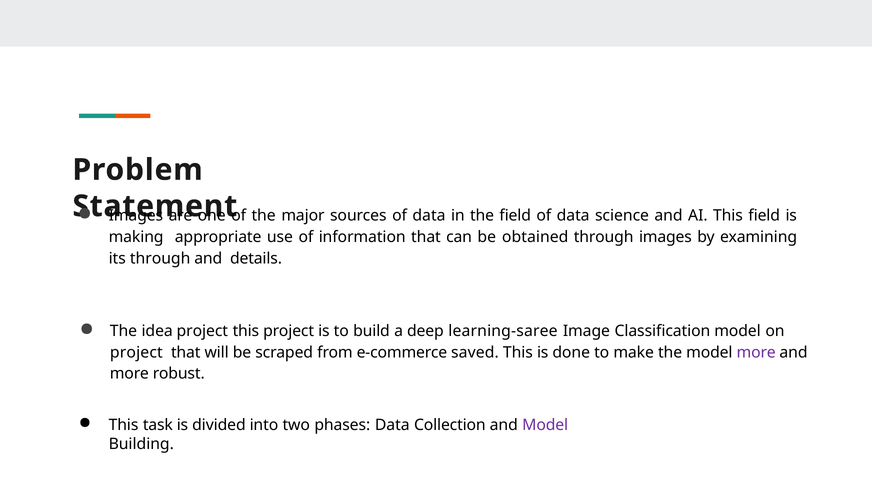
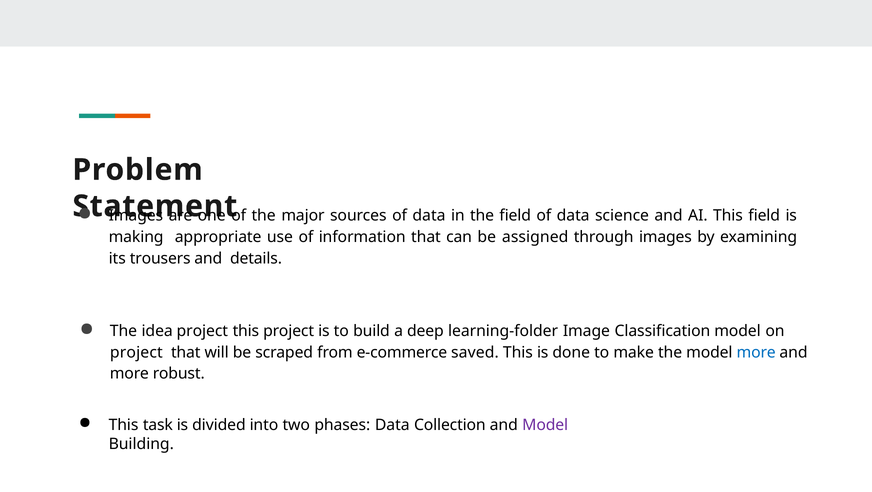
obtained: obtained -> assigned
its through: through -> trousers
learning-saree: learning-saree -> learning-folder
more at (756, 352) colour: purple -> blue
